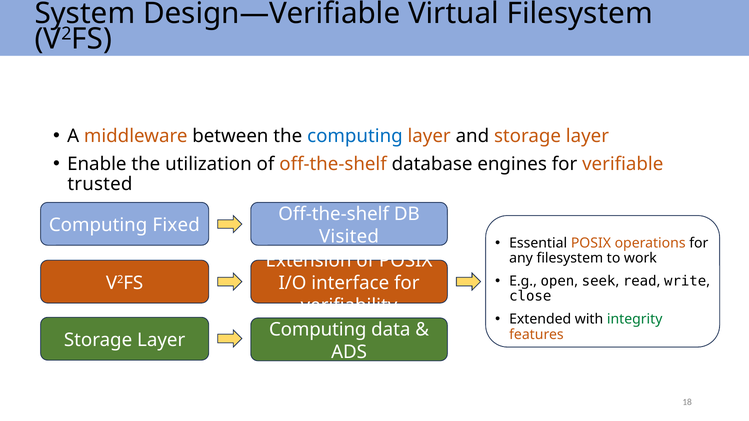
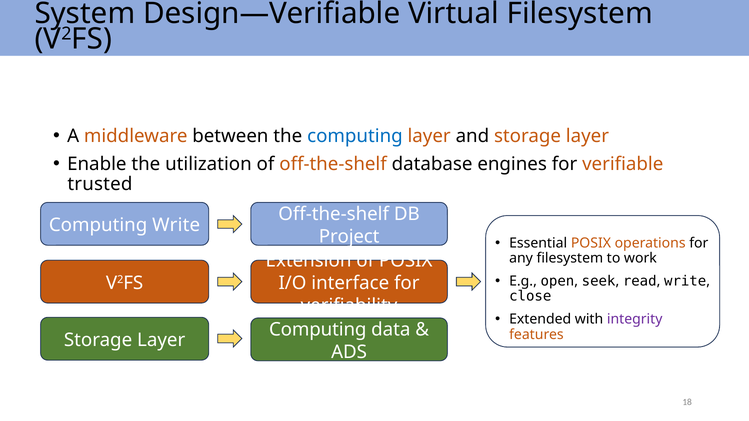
Computing Fixed: Fixed -> Write
Visited: Visited -> Project
integrity colour: green -> purple
